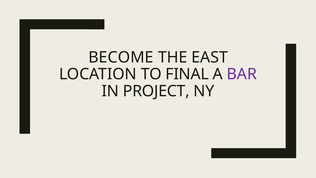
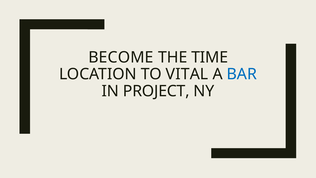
EAST: EAST -> TIME
FINAL: FINAL -> VITAL
BAR colour: purple -> blue
